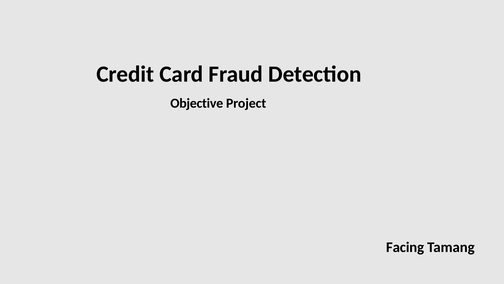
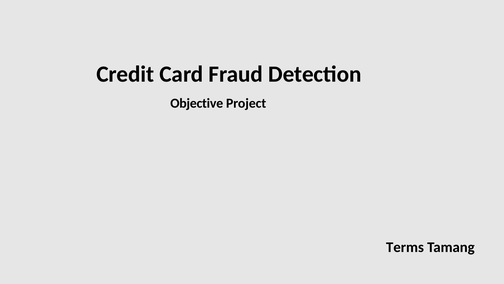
Facing: Facing -> Terms
